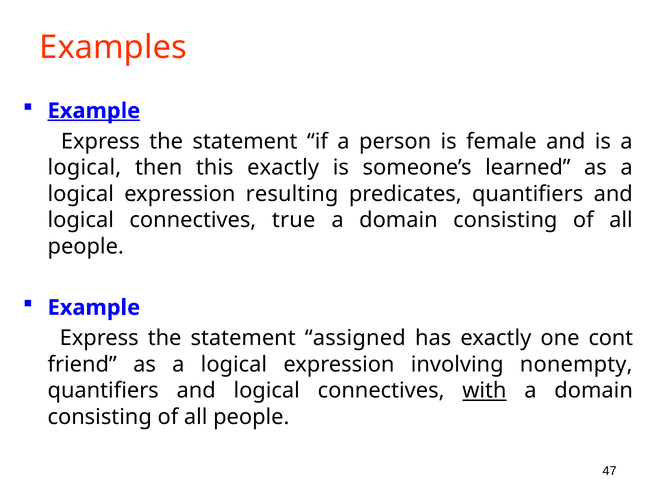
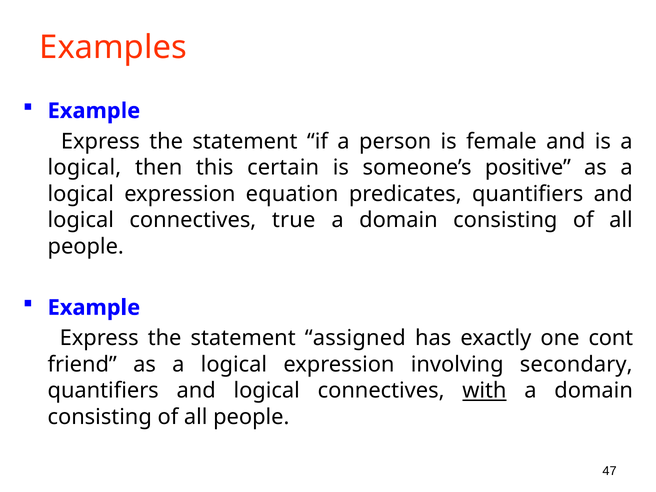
Example at (94, 111) underline: present -> none
this exactly: exactly -> certain
learned: learned -> positive
resulting: resulting -> equation
nonempty: nonempty -> secondary
